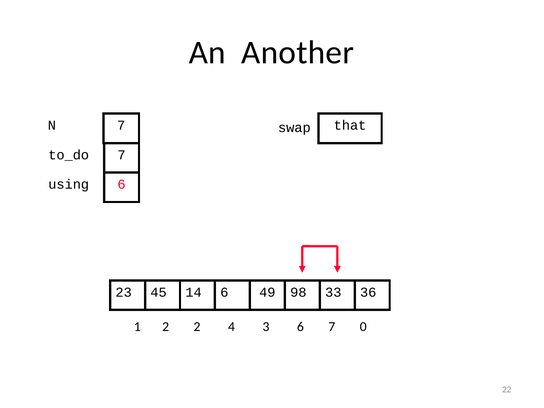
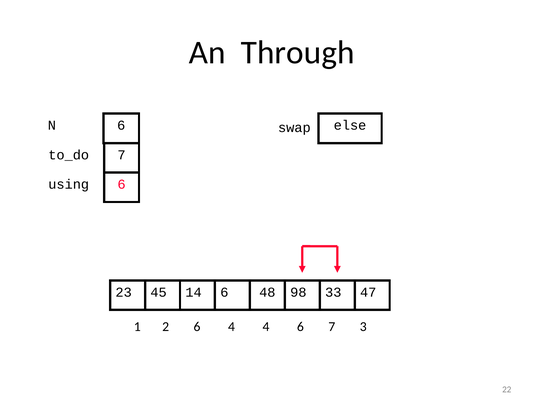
Another: Another -> Through
N 7: 7 -> 6
that: that -> else
49: 49 -> 48
36: 36 -> 47
2 2: 2 -> 6
4 3: 3 -> 4
0: 0 -> 3
